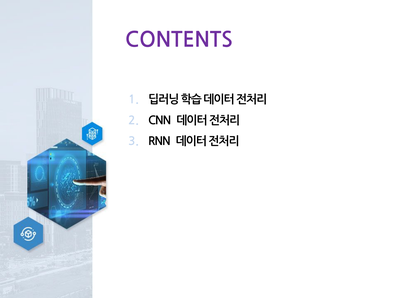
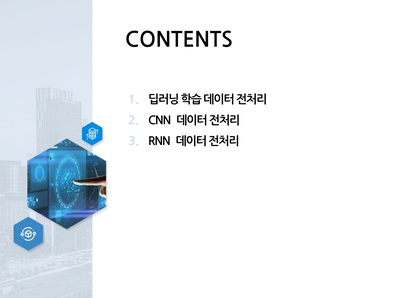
CONTENTS colour: purple -> black
